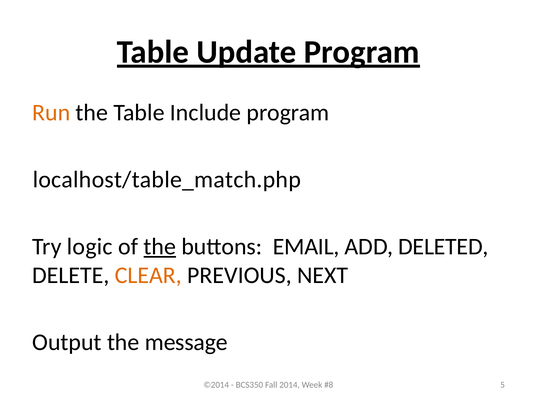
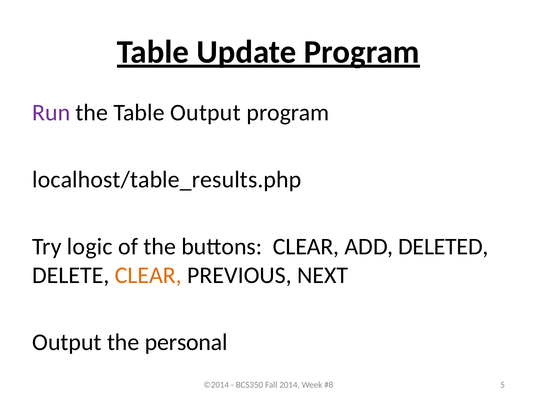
Run colour: orange -> purple
Table Include: Include -> Output
localhost/table_match.php: localhost/table_match.php -> localhost/table_results.php
the at (160, 246) underline: present -> none
buttons EMAIL: EMAIL -> CLEAR
message: message -> personal
